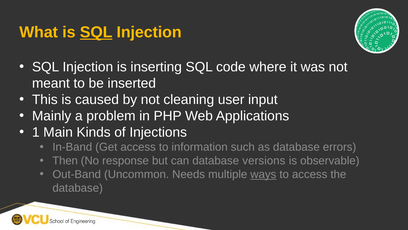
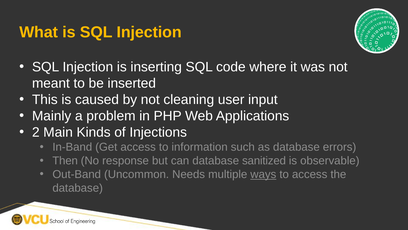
SQL at (96, 32) underline: present -> none
1: 1 -> 2
versions: versions -> sanitized
